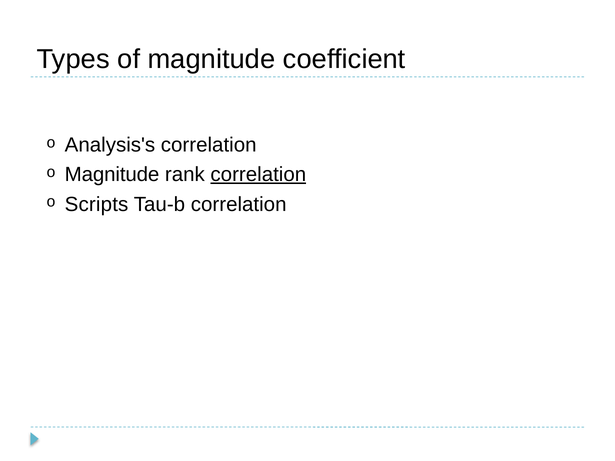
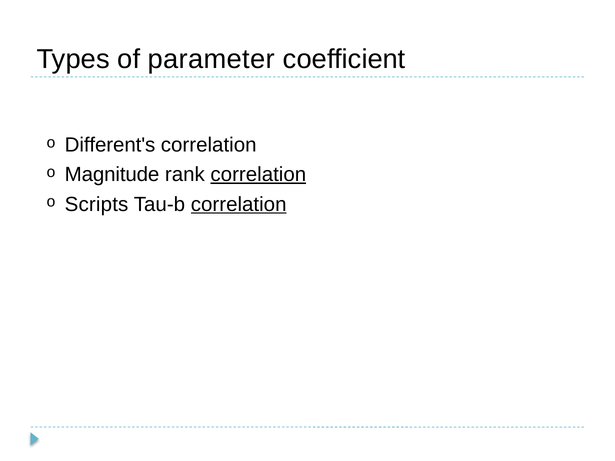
of magnitude: magnitude -> parameter
Analysis's: Analysis's -> Different's
correlation at (239, 204) underline: none -> present
